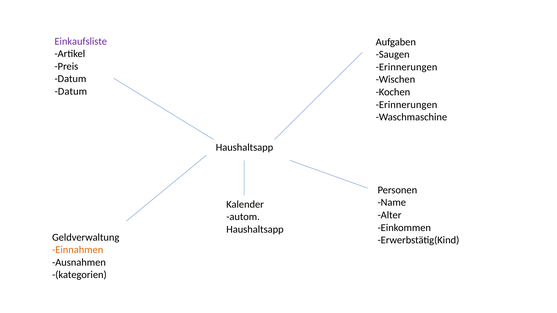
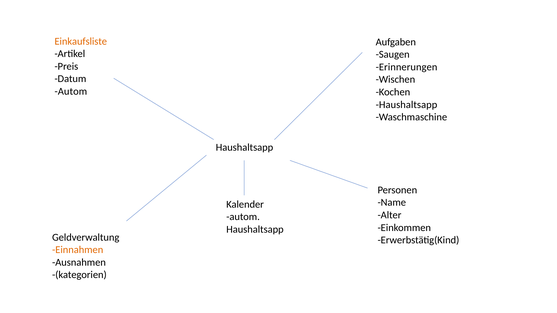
Einkaufsliste colour: purple -> orange
Datum at (71, 91): Datum -> Autom
Erinnerungen at (406, 105): Erinnerungen -> Haushaltsapp
